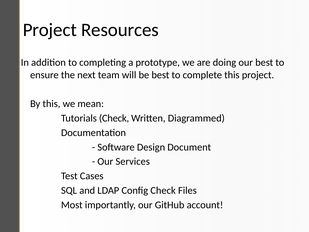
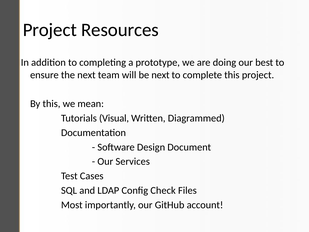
be best: best -> next
Tutorials Check: Check -> Visual
